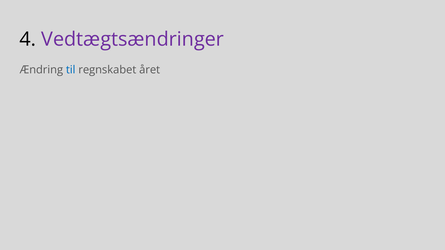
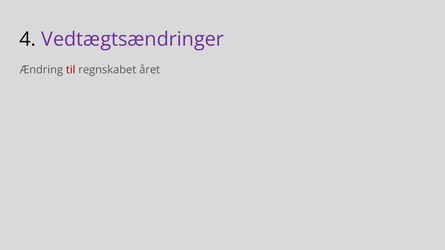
til colour: blue -> red
